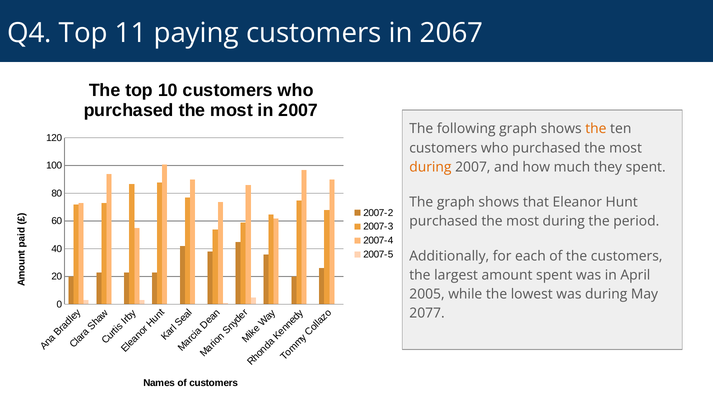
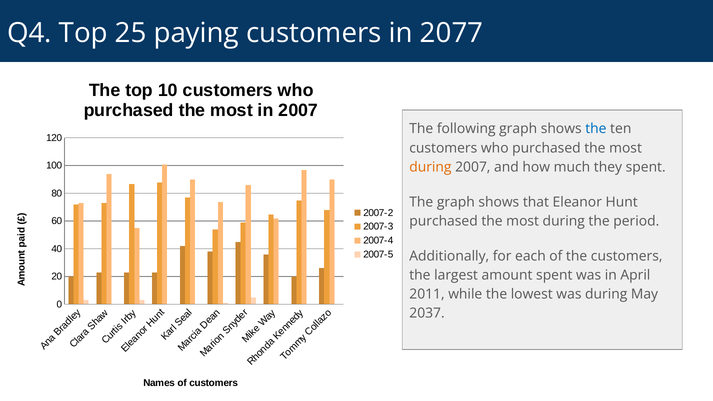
11: 11 -> 25
2067: 2067 -> 2077
the at (596, 129) colour: orange -> blue
2005: 2005 -> 2011
2077: 2077 -> 2037
